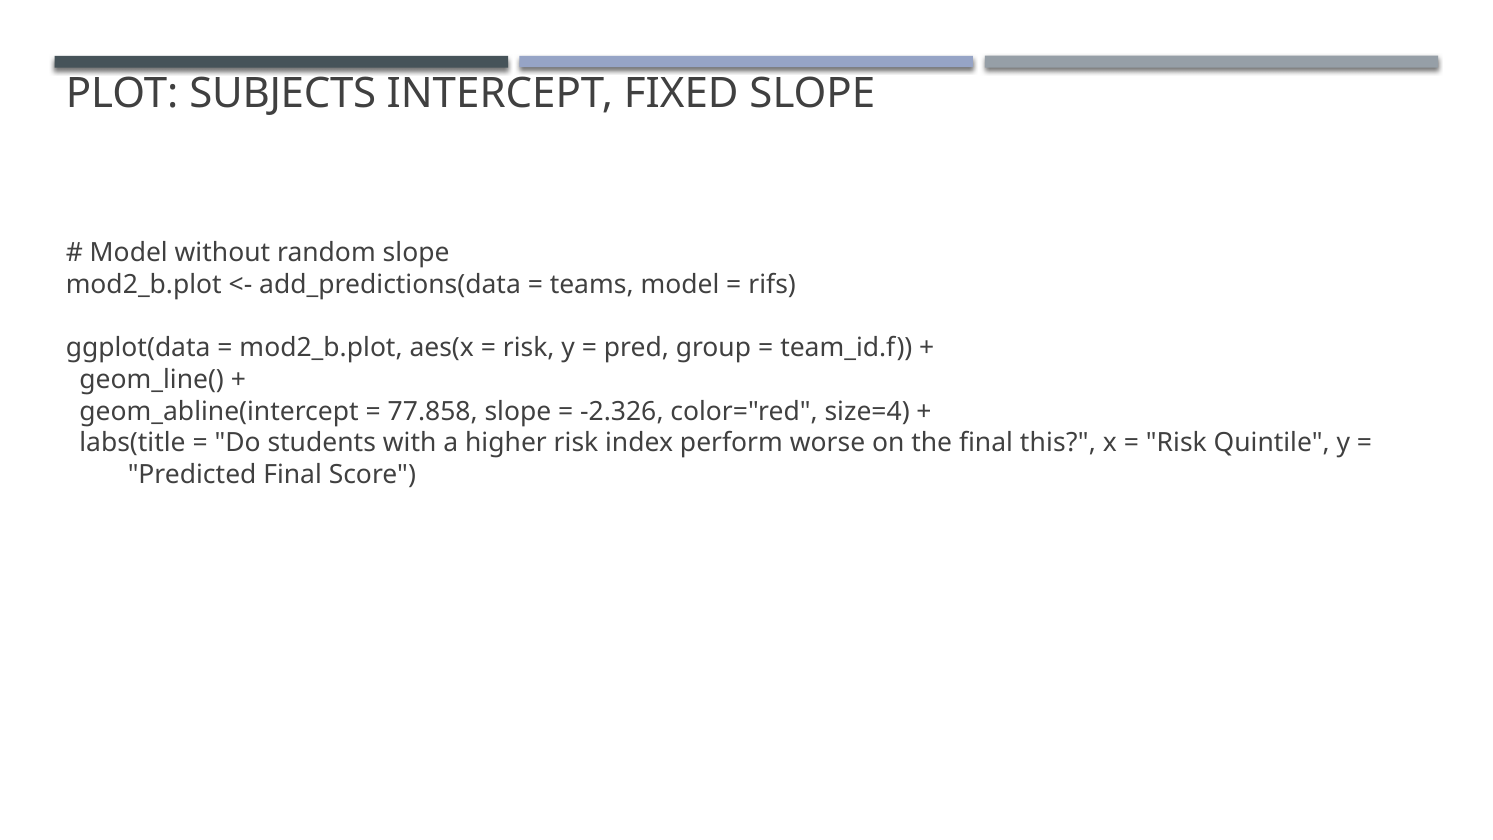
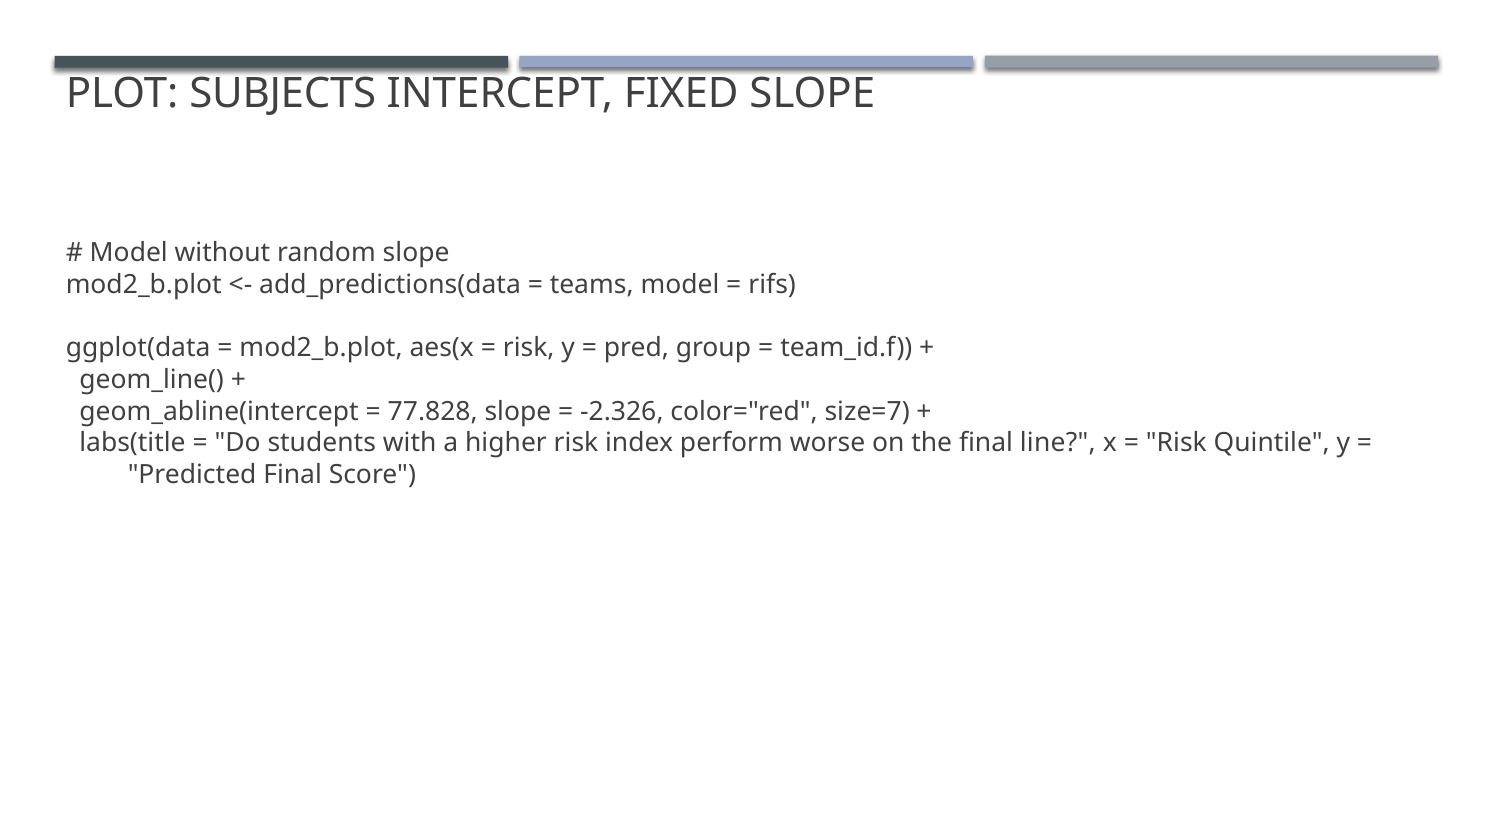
77.858: 77.858 -> 77.828
size=4: size=4 -> size=7
this: this -> line
